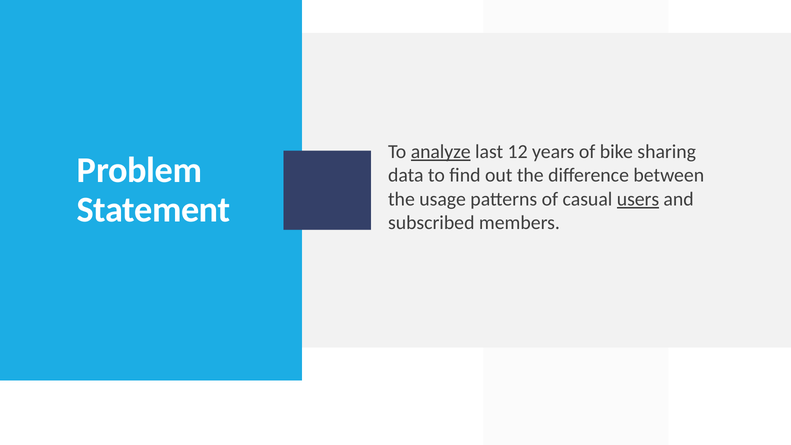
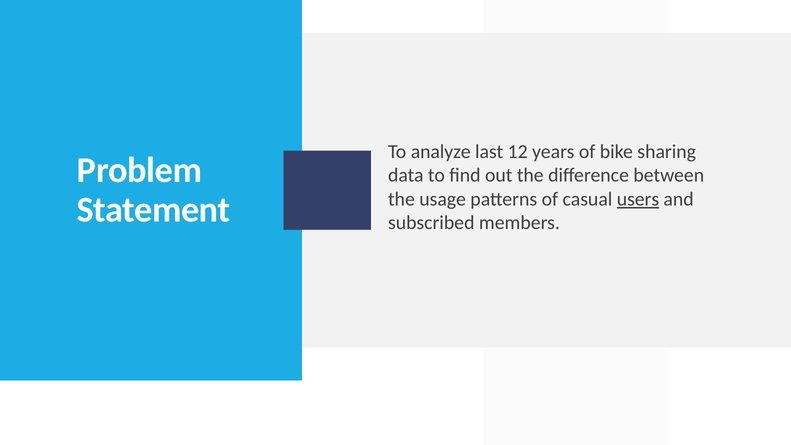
analyze underline: present -> none
